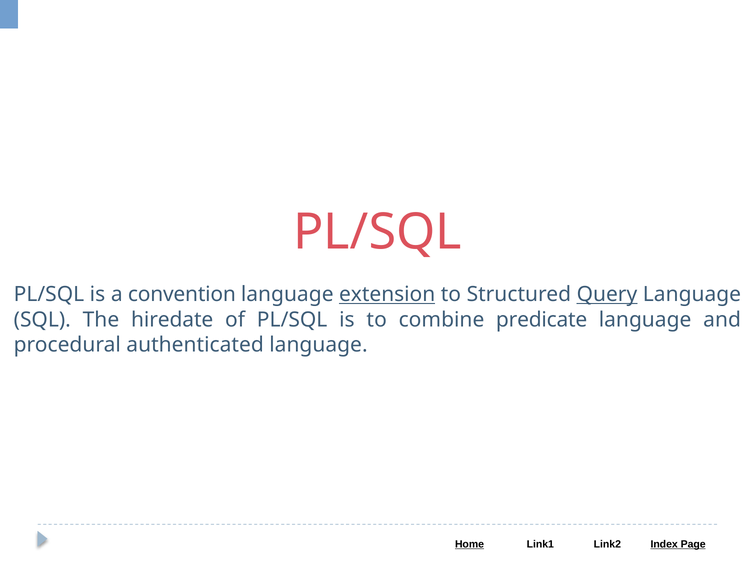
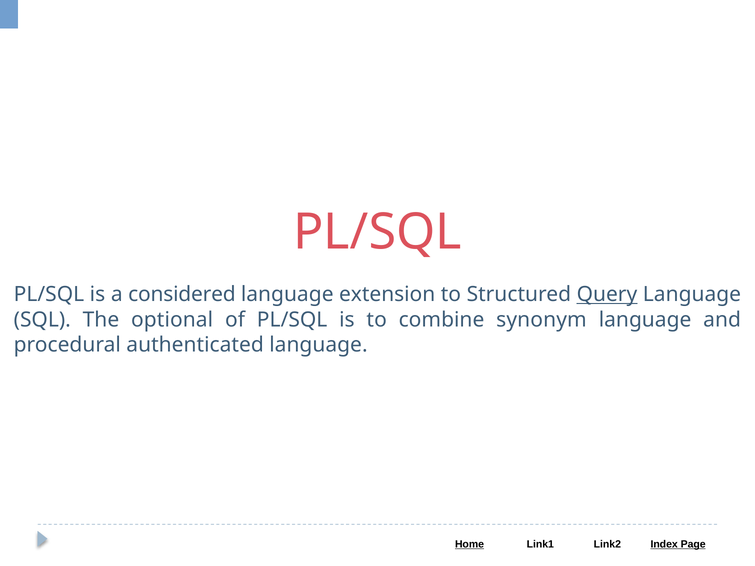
convention: convention -> considered
extension underline: present -> none
hiredate: hiredate -> optional
predicate: predicate -> synonym
